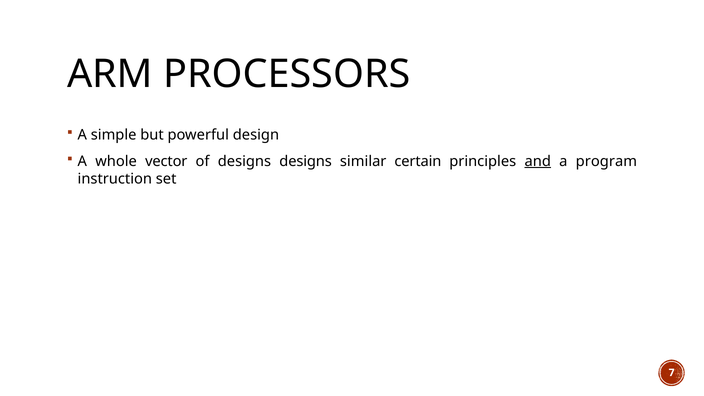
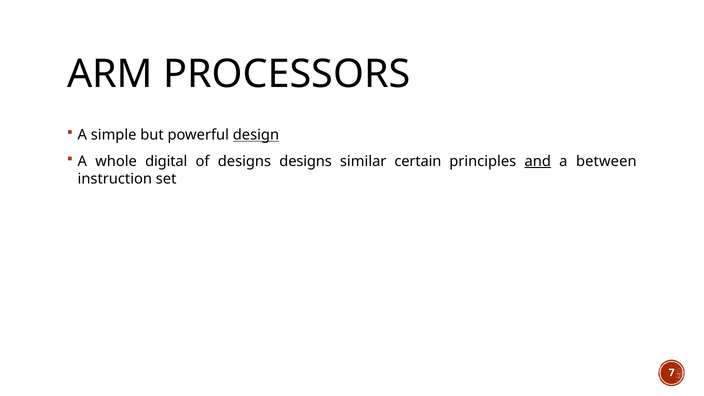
design underline: none -> present
vector: vector -> digital
program: program -> between
